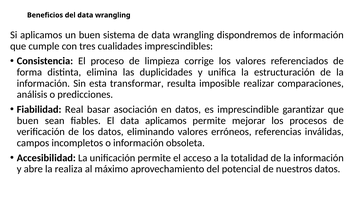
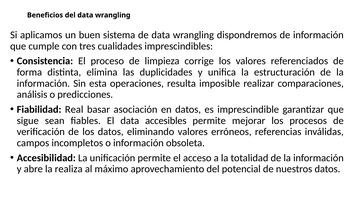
transformar: transformar -> operaciones
buen at (28, 120): buen -> sigue
data aplicamos: aplicamos -> accesibles
